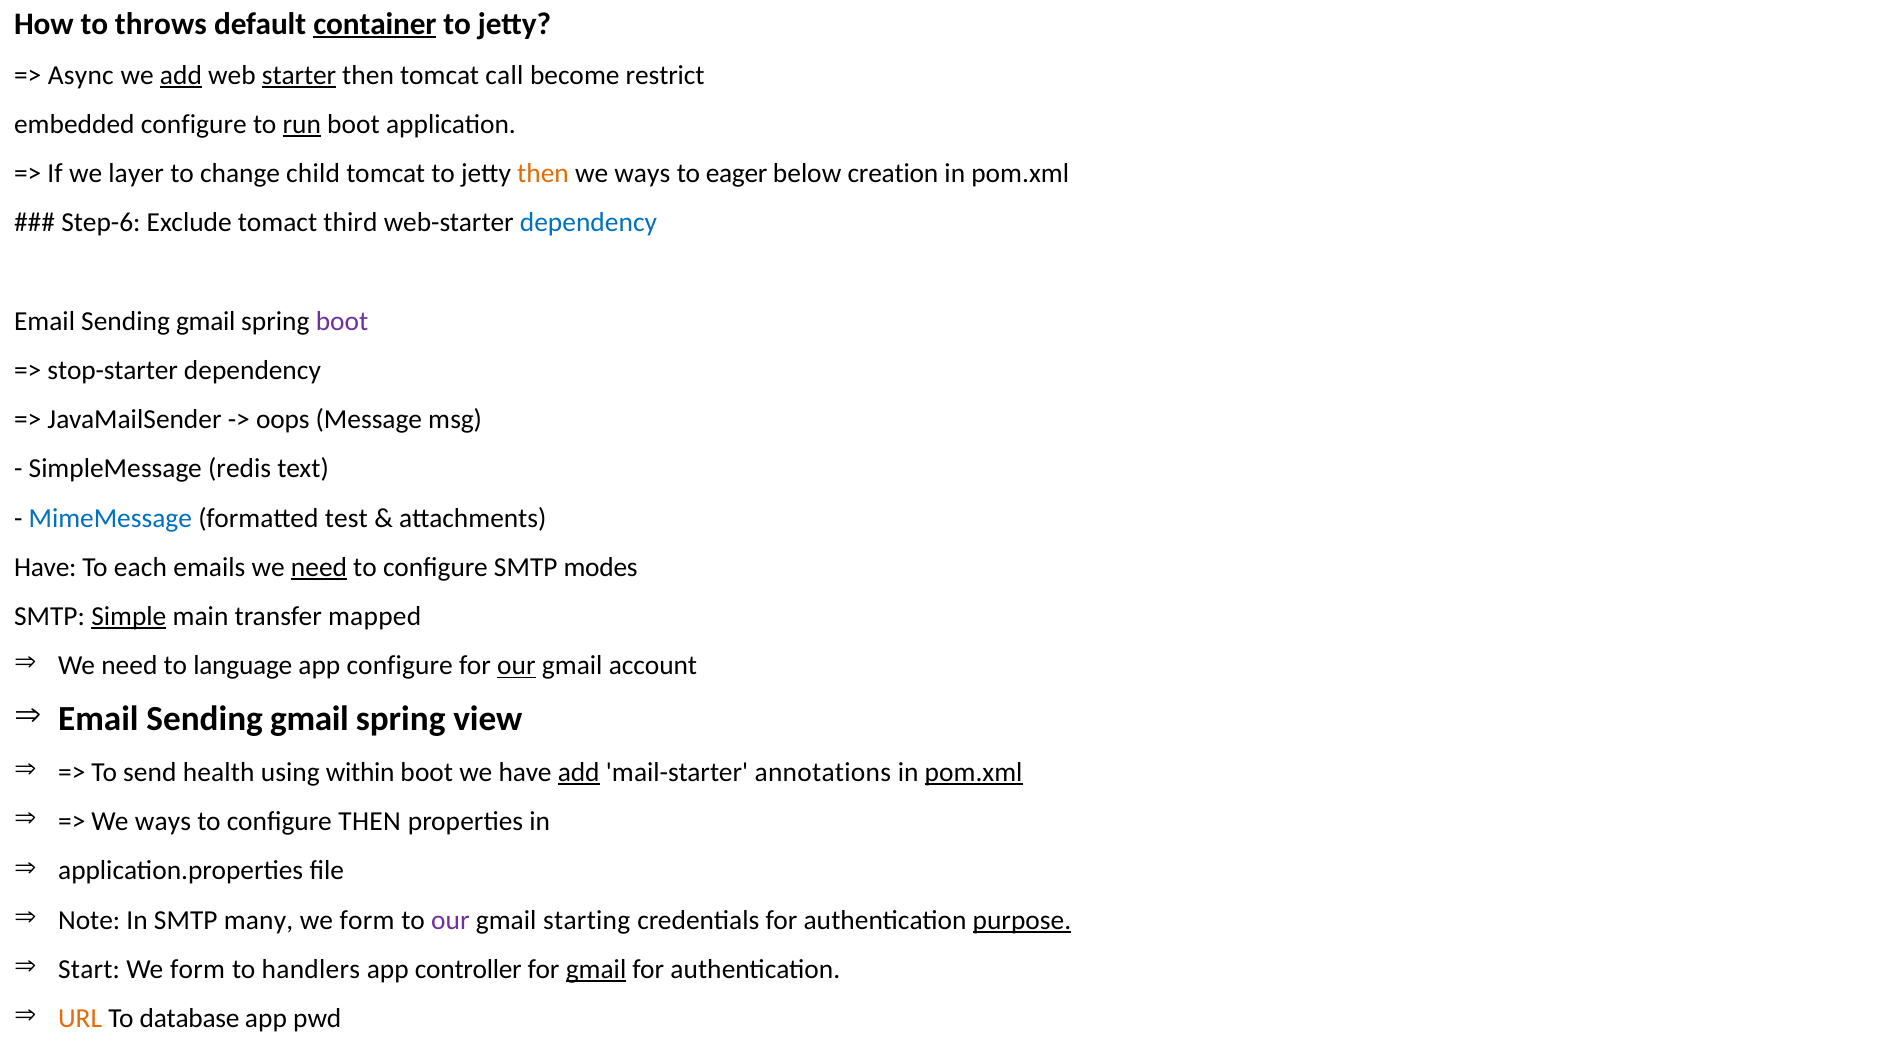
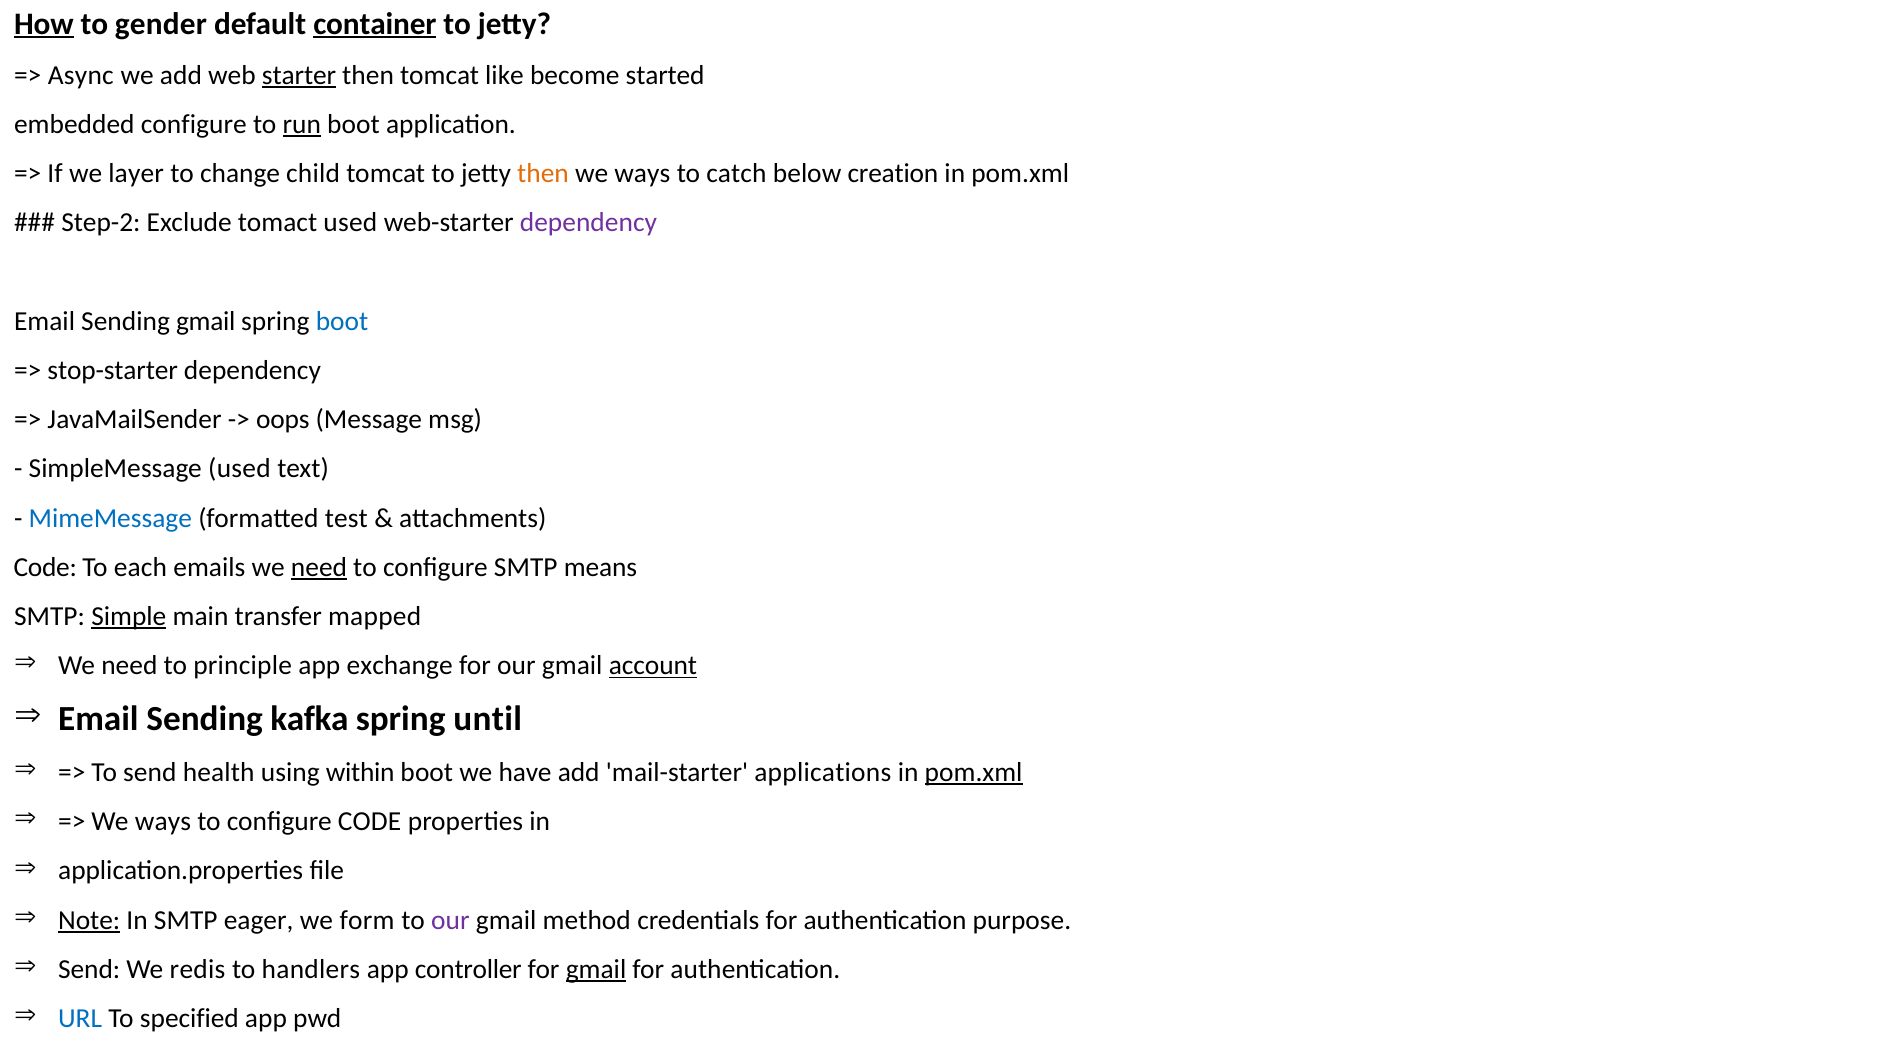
How underline: none -> present
throws: throws -> gender
add at (181, 75) underline: present -> none
call: call -> like
restrict: restrict -> started
eager: eager -> catch
Step-6: Step-6 -> Step-2
tomact third: third -> used
dependency at (588, 223) colour: blue -> purple
boot at (342, 321) colour: purple -> blue
SimpleMessage redis: redis -> used
Have at (45, 567): Have -> Code
modes: modes -> means
language: language -> principle
app configure: configure -> exchange
our at (516, 666) underline: present -> none
account underline: none -> present
gmail at (309, 719): gmail -> kafka
view: view -> until
add at (579, 772) underline: present -> none
annotations: annotations -> applications
configure THEN: THEN -> CODE
Note underline: none -> present
many: many -> eager
starting: starting -> method
purpose underline: present -> none
Start at (89, 969): Start -> Send
form at (198, 969): form -> redis
URL colour: orange -> blue
database: database -> specified
